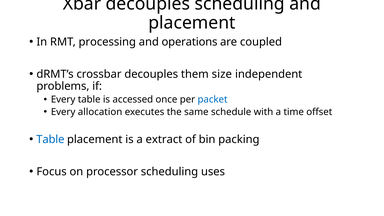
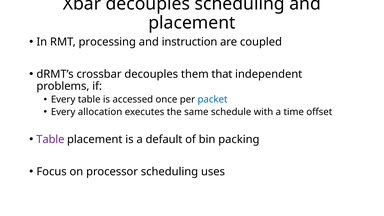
operations: operations -> instruction
size: size -> that
Table at (50, 139) colour: blue -> purple
extract: extract -> default
